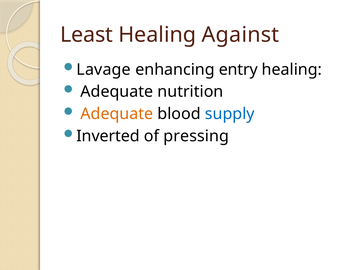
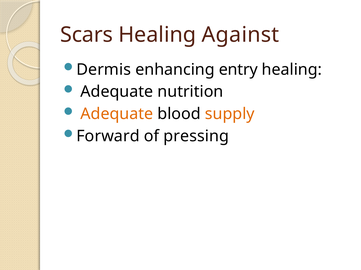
Least: Least -> Scars
Lavage: Lavage -> Dermis
supply colour: blue -> orange
Inverted: Inverted -> Forward
